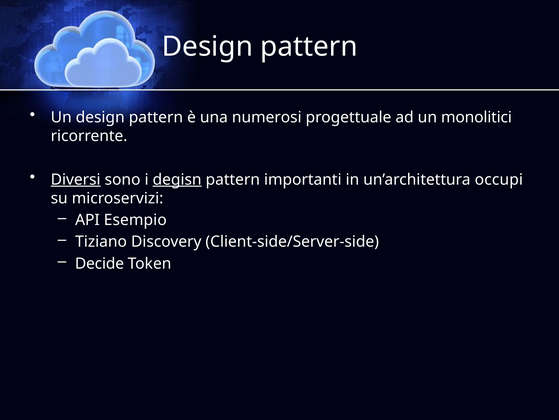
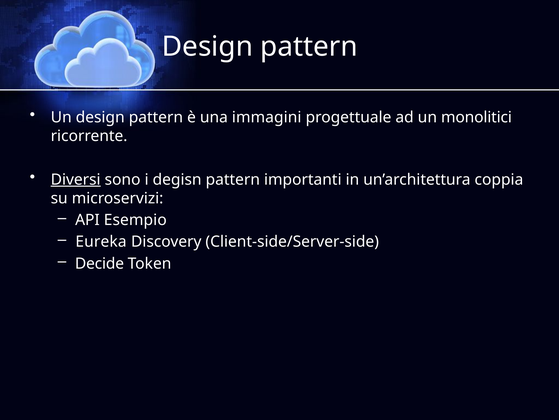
numerosi: numerosi -> immagini
degisn underline: present -> none
occupi: occupi -> coppia
Tiziano: Tiziano -> Eureka
